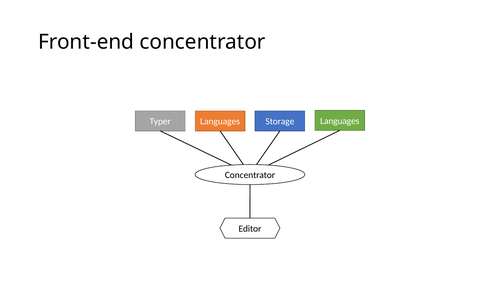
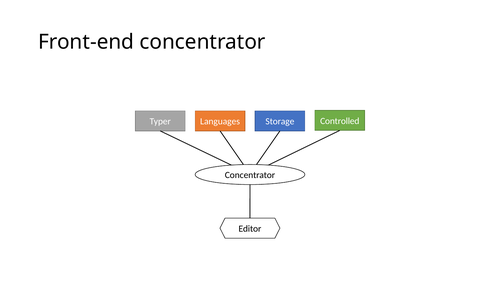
Typer Languages: Languages -> Controlled
